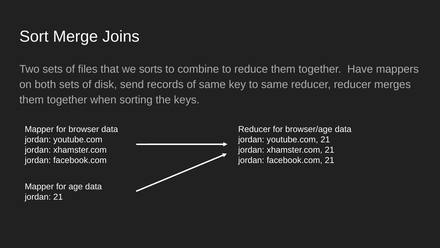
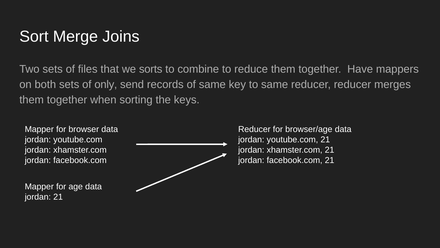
disk: disk -> only
